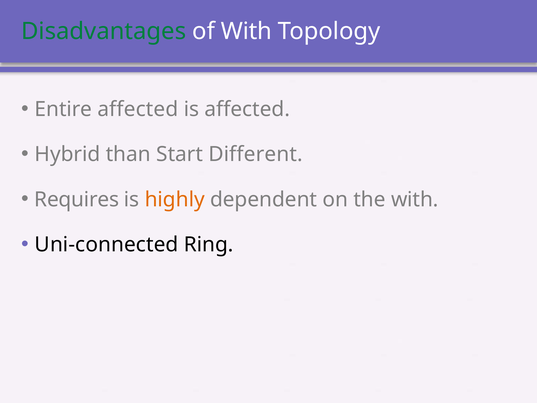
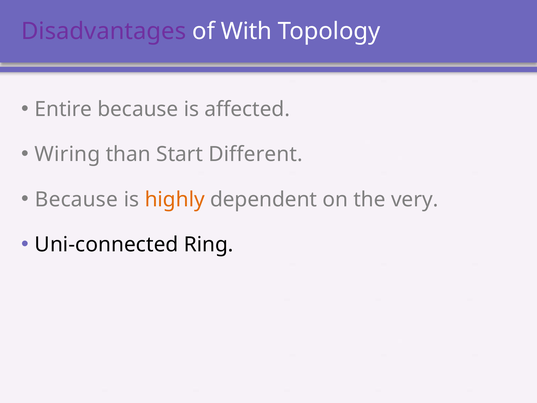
Disadvantages colour: green -> purple
Entire affected: affected -> because
Hybrid: Hybrid -> Wiring
Requires at (77, 199): Requires -> Because
the with: with -> very
